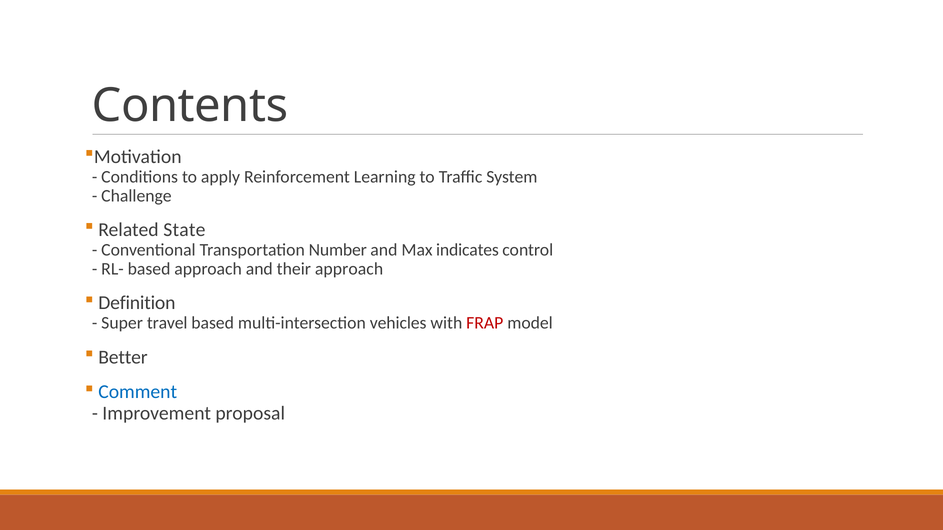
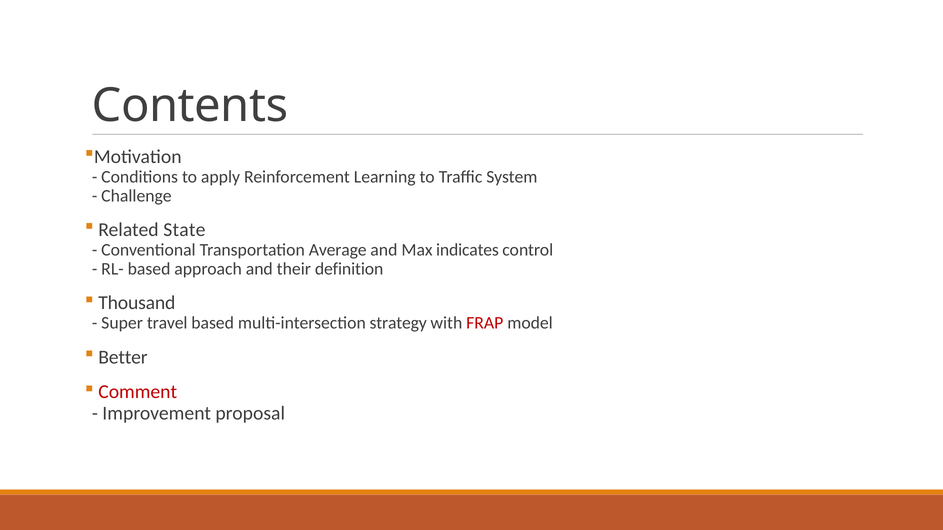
Number: Number -> Average
their approach: approach -> definition
Definition: Definition -> Thousand
vehicles: vehicles -> strategy
Comment colour: blue -> red
